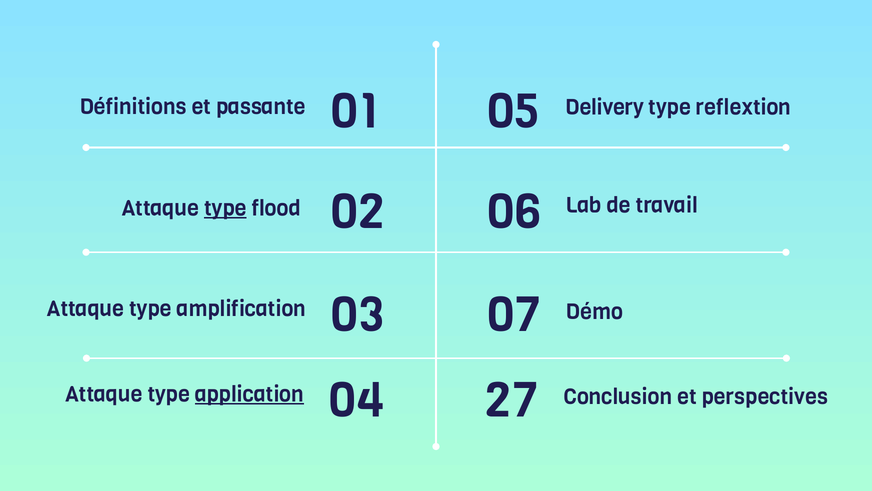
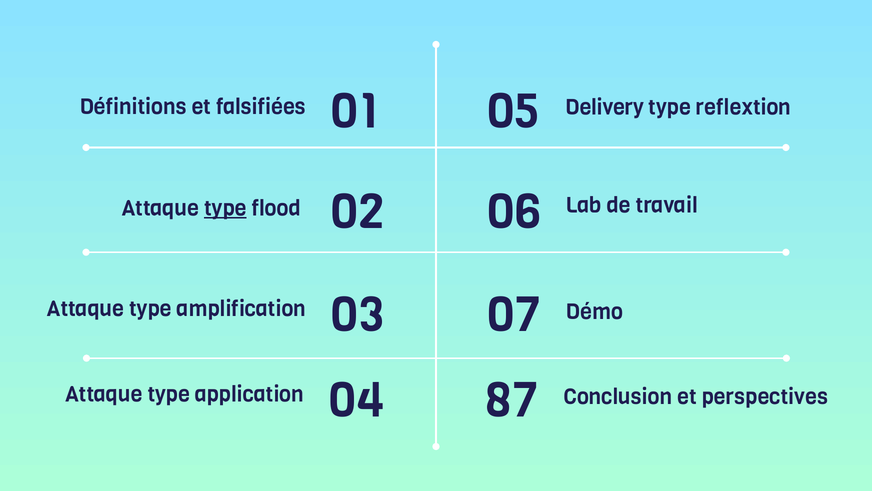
passante: passante -> falsifiées
application underline: present -> none
27: 27 -> 87
